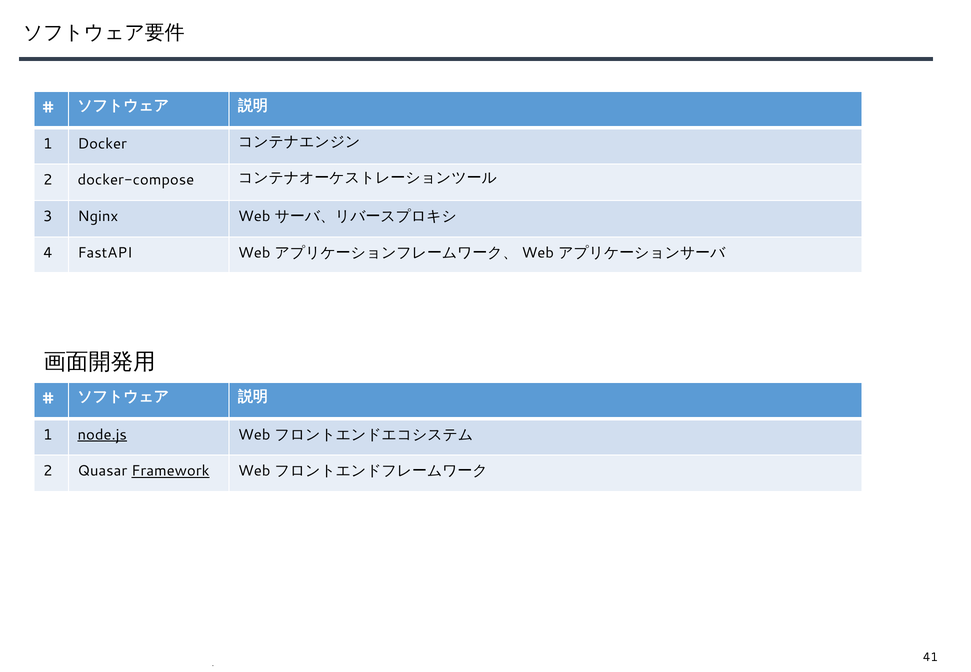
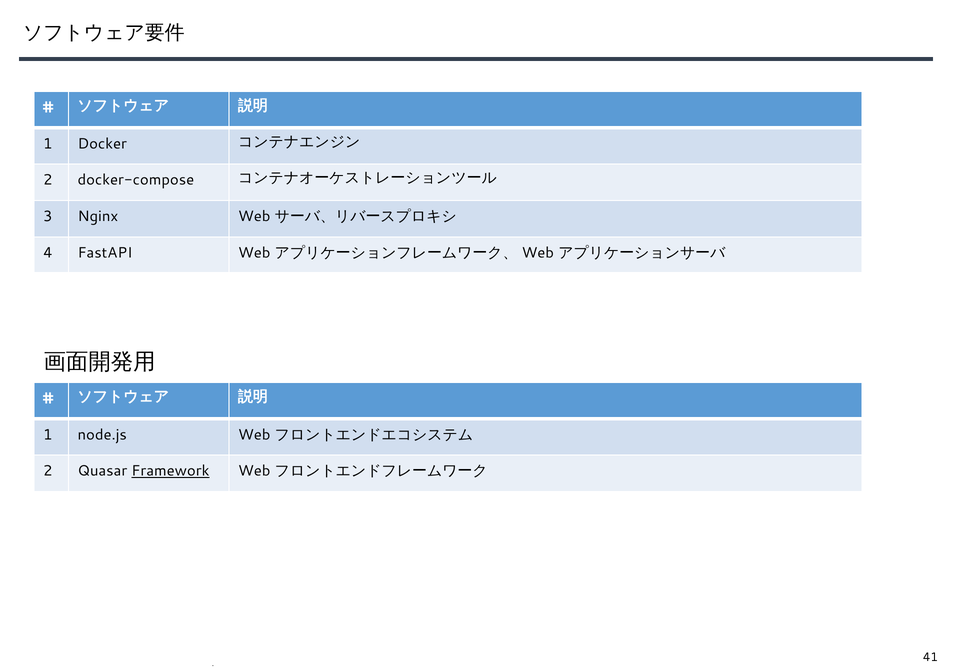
node.js underline: present -> none
